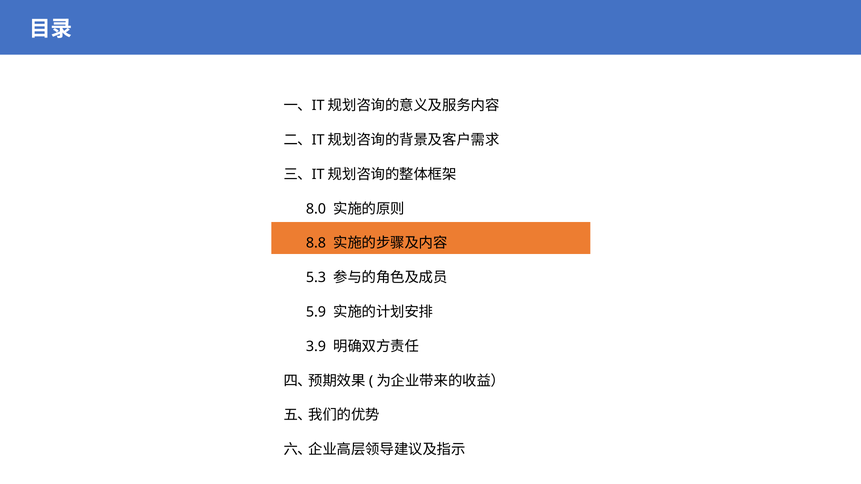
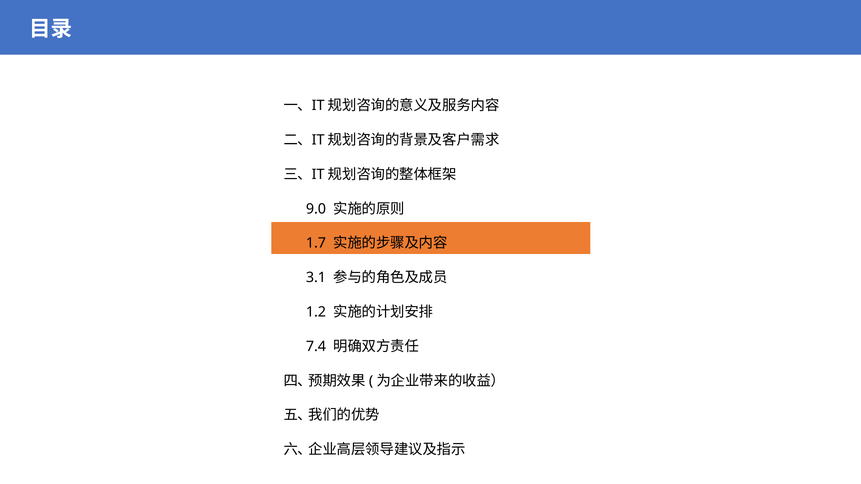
8.0: 8.0 -> 9.0
8.8: 8.8 -> 1.7
5.3: 5.3 -> 3.1
5.9: 5.9 -> 1.2
3.9: 3.9 -> 7.4
